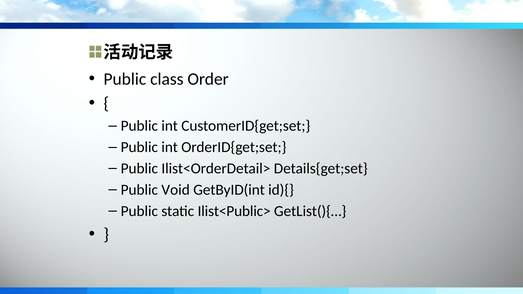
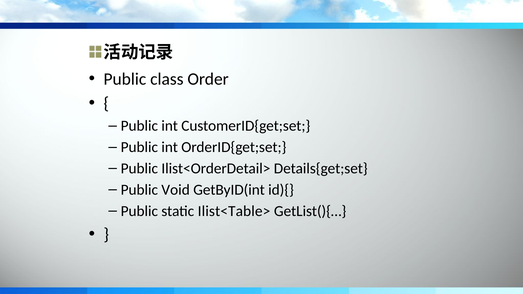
Ilist<Public>: Ilist<Public> -> Ilist<Table>
